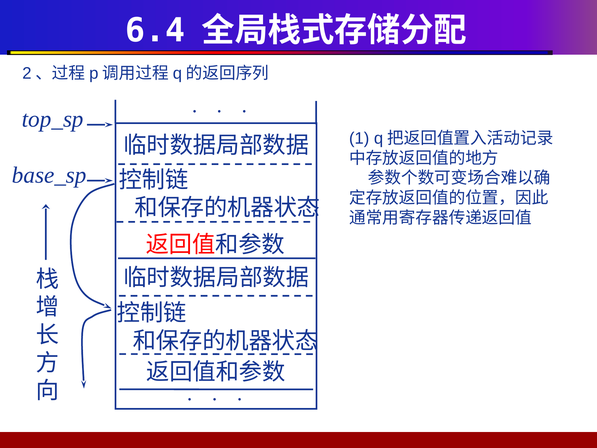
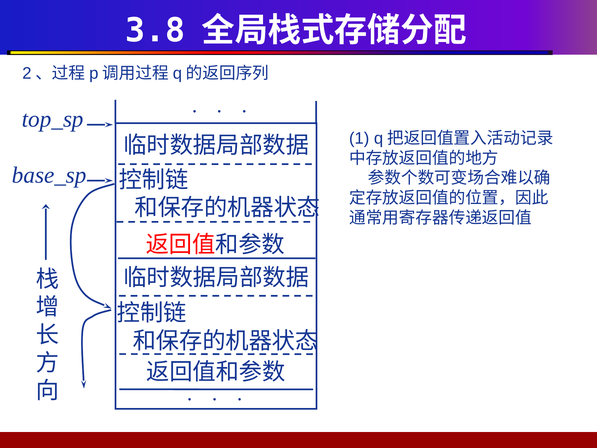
6.4: 6.4 -> 3.8
